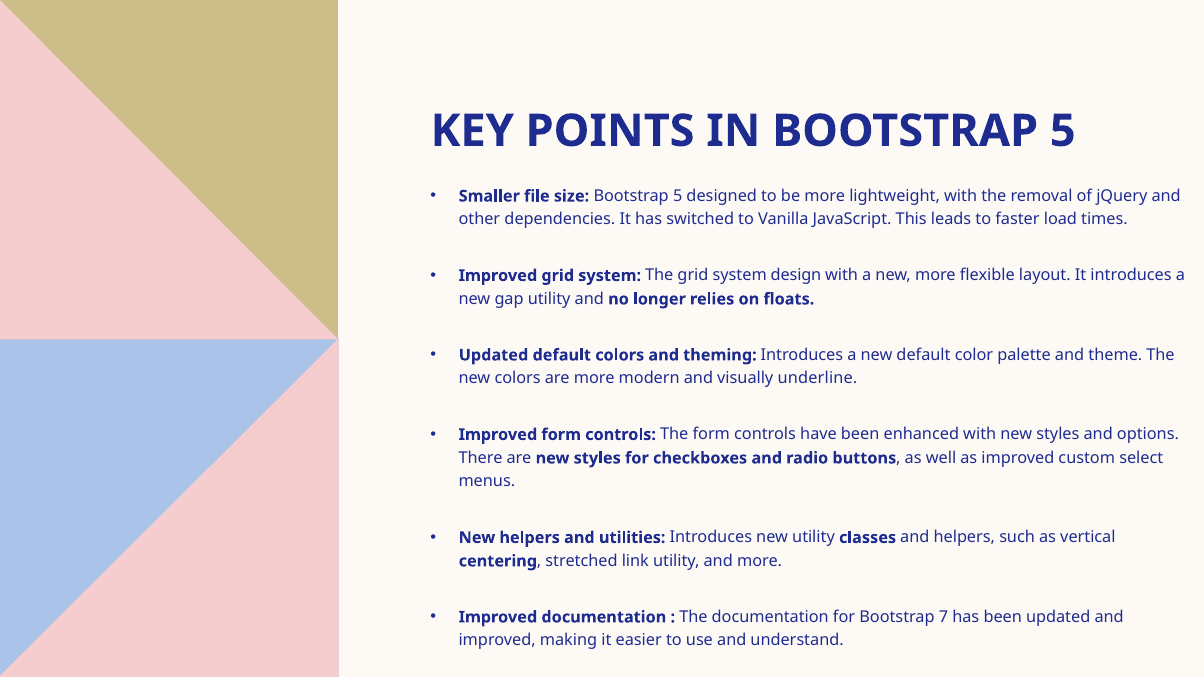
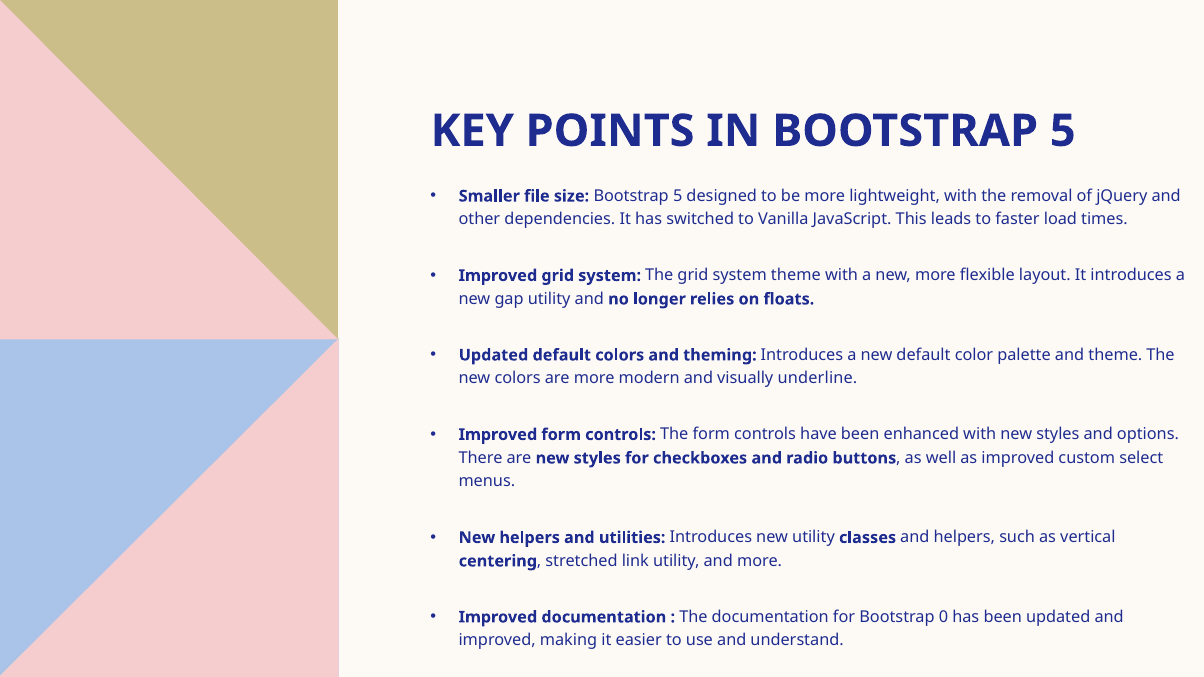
system design: design -> theme
7: 7 -> 0
